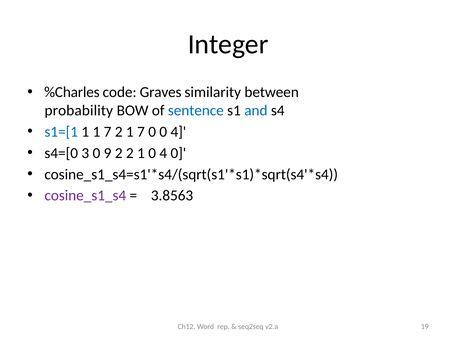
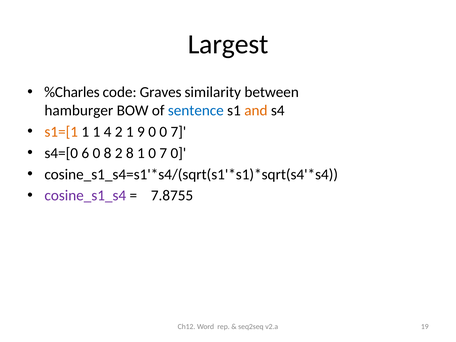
Integer: Integer -> Largest
probability: probability -> hamburger
and colour: blue -> orange
s1=[1 colour: blue -> orange
1 1 7: 7 -> 4
2 1 7: 7 -> 9
0 0 4: 4 -> 7
3: 3 -> 6
0 9: 9 -> 8
2 2: 2 -> 8
1 0 4: 4 -> 7
3.8563: 3.8563 -> 7.8755
